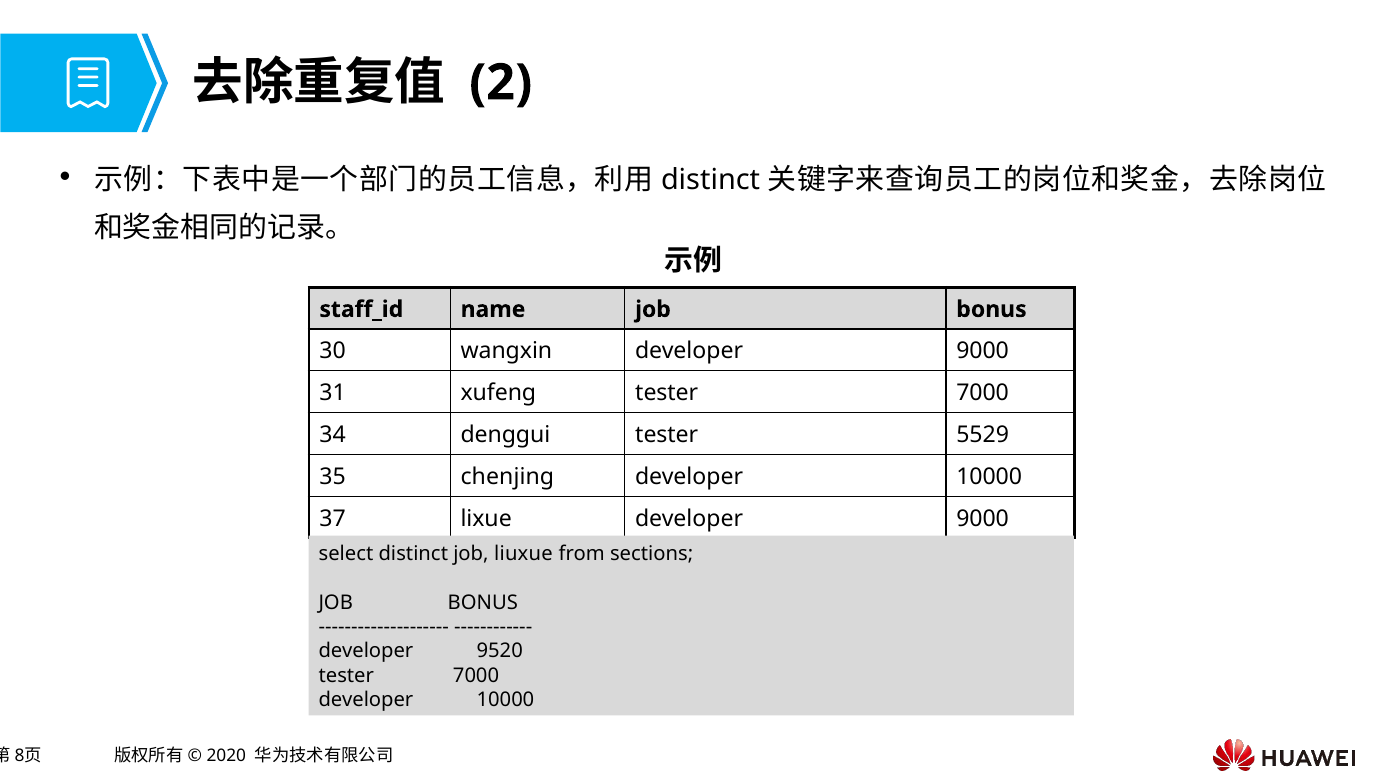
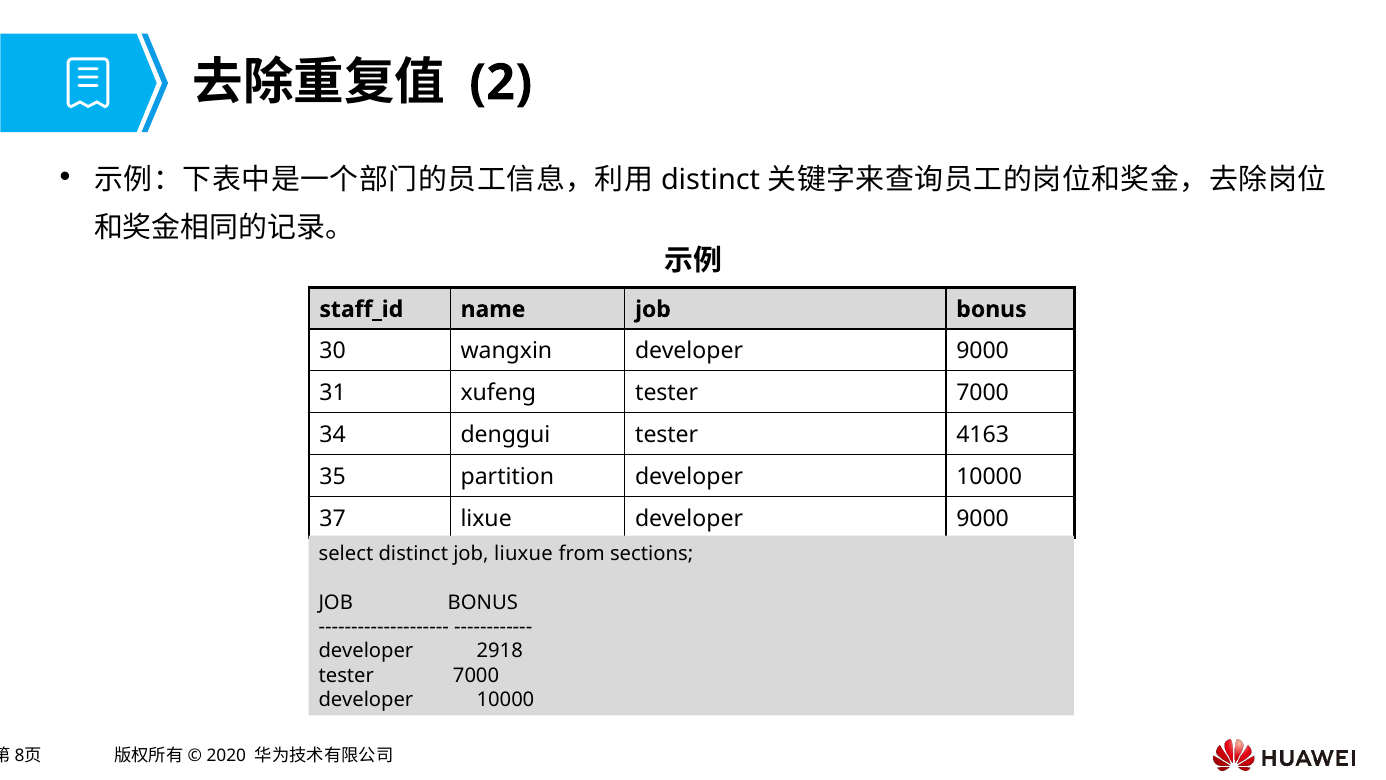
5529: 5529 -> 4163
chenjing: chenjing -> partition
9520: 9520 -> 2918
